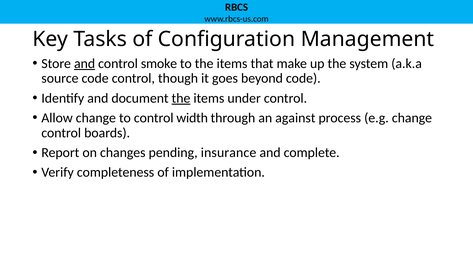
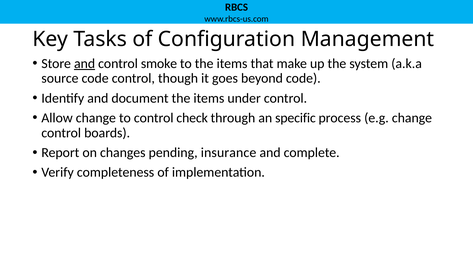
the at (181, 98) underline: present -> none
width: width -> check
against: against -> specific
